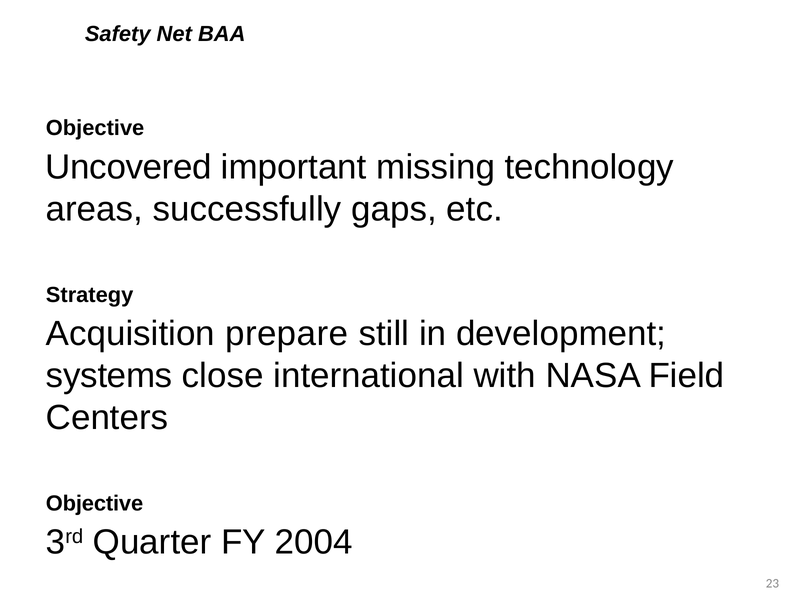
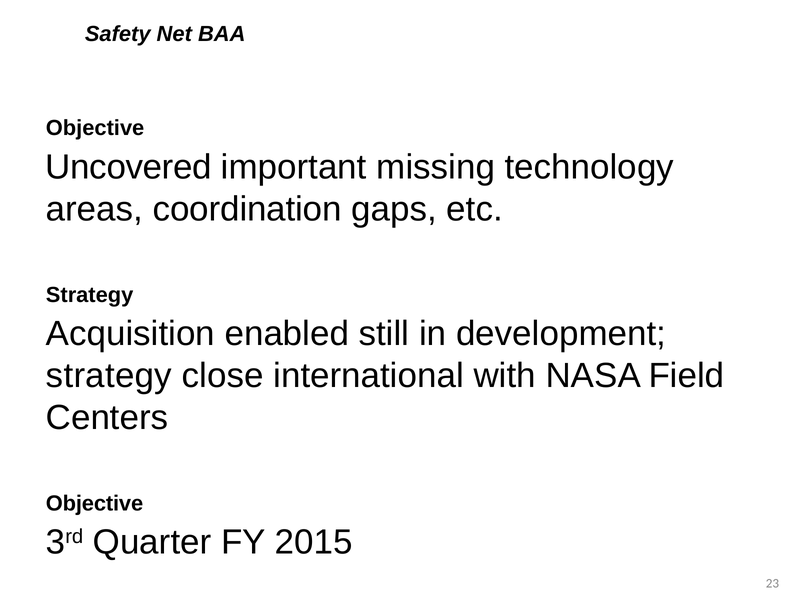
successfully: successfully -> coordination
prepare: prepare -> enabled
systems at (109, 376): systems -> strategy
2004: 2004 -> 2015
